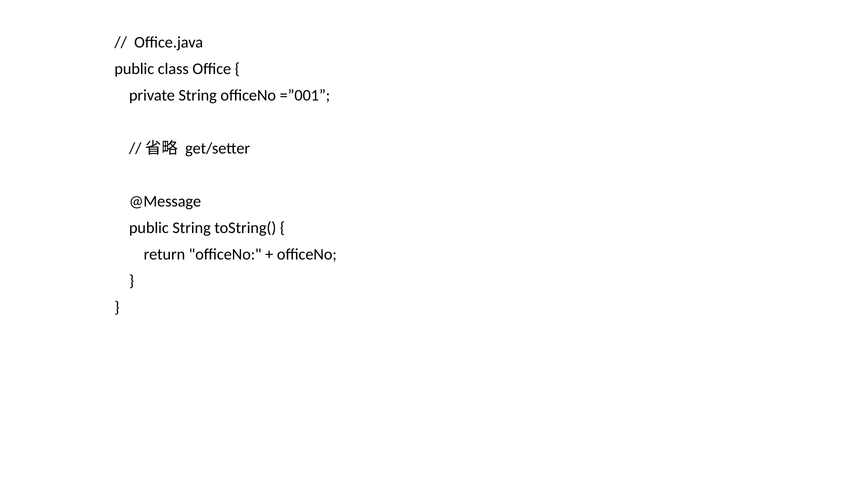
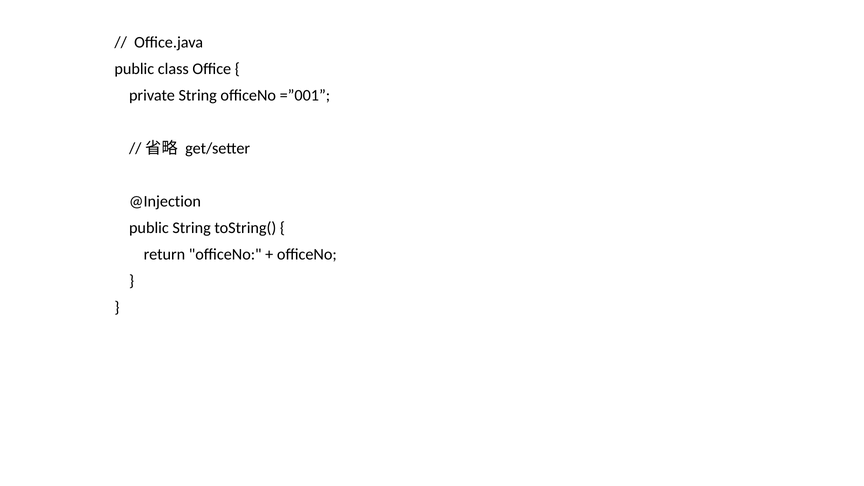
@Message: @Message -> @Injection
